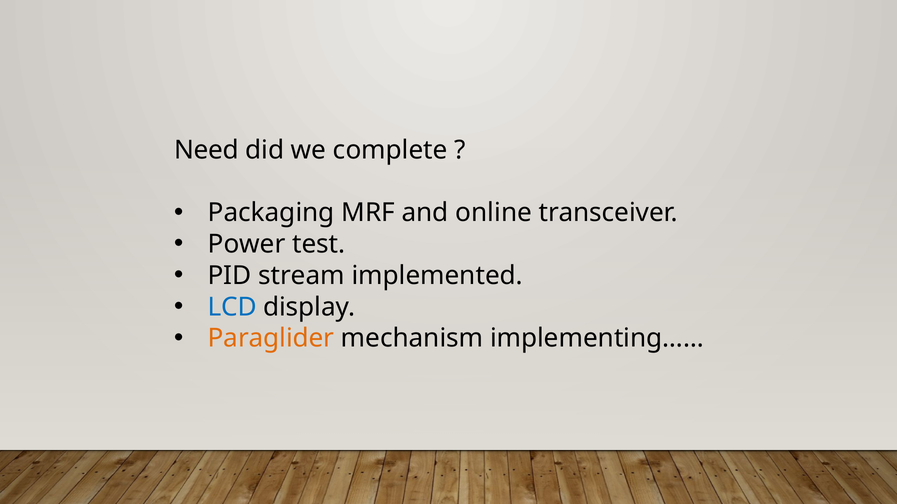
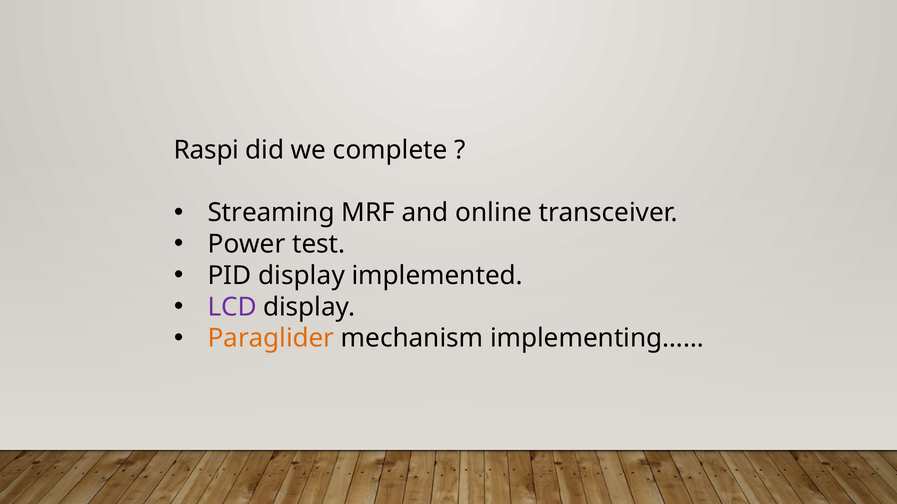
Need: Need -> Raspi
Packaging: Packaging -> Streaming
PID stream: stream -> display
LCD colour: blue -> purple
